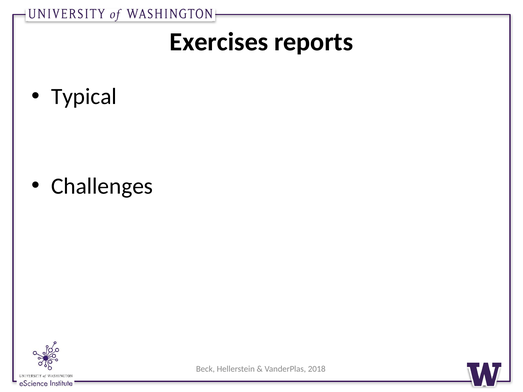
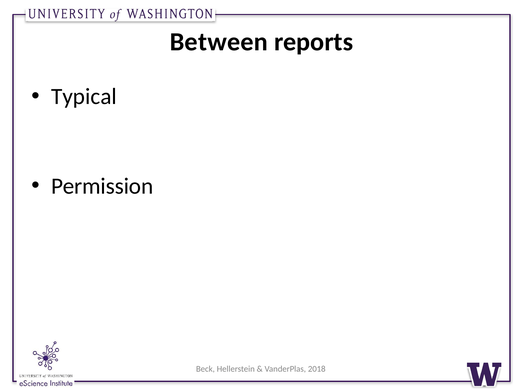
Exercises: Exercises -> Between
Challenges: Challenges -> Permission
